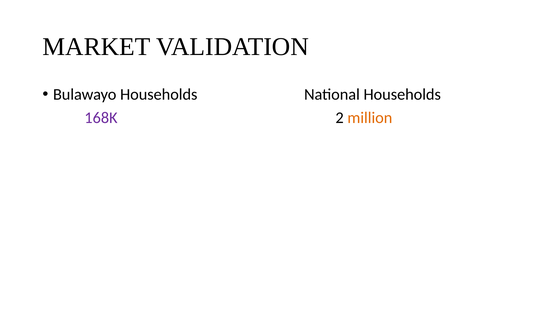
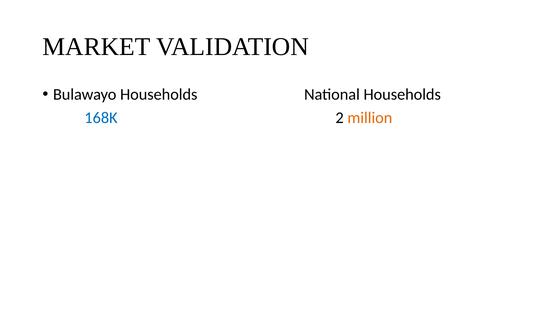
168K colour: purple -> blue
